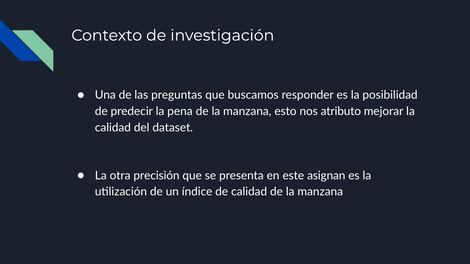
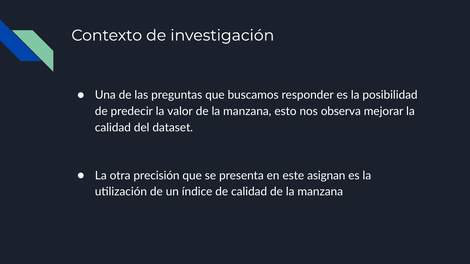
pena: pena -> valor
atributo: atributo -> observa
